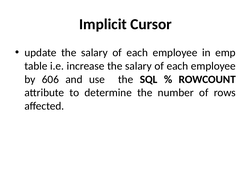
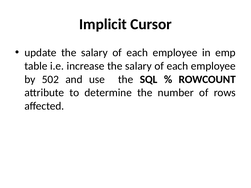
606: 606 -> 502
